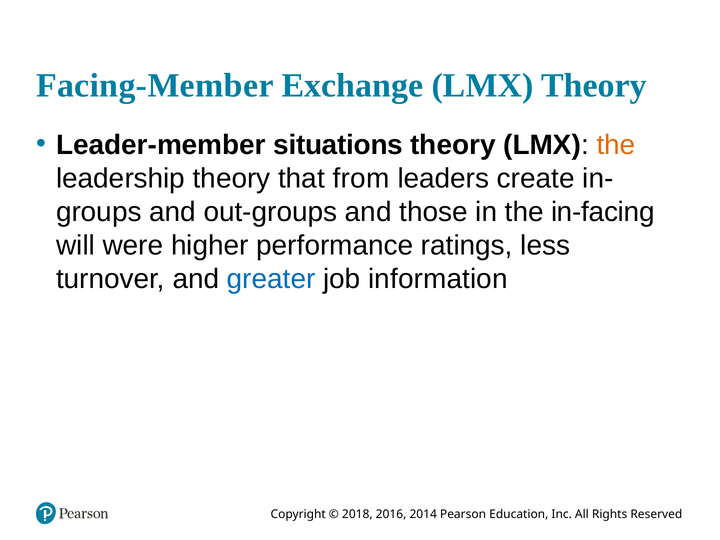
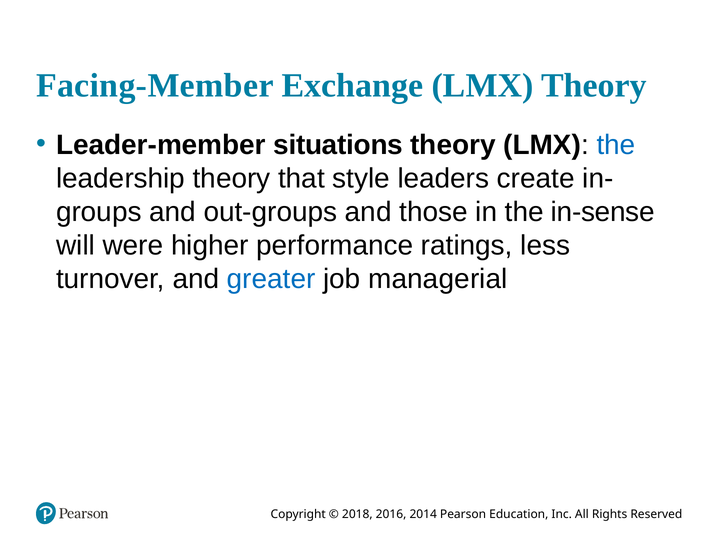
the at (616, 145) colour: orange -> blue
from: from -> style
in-facing: in-facing -> in-sense
information: information -> managerial
